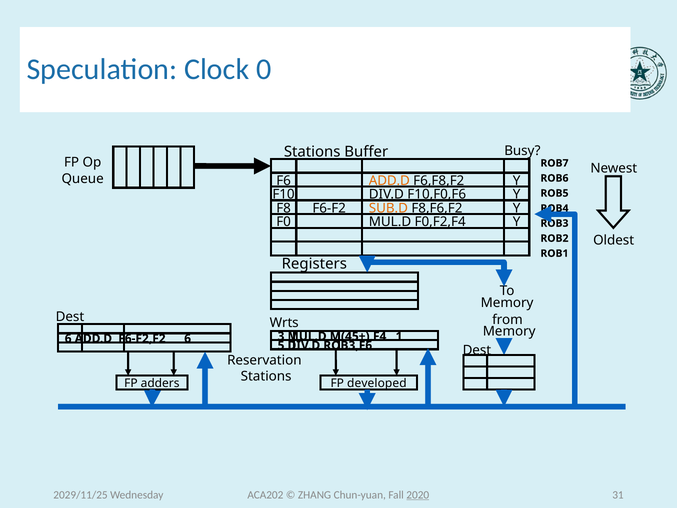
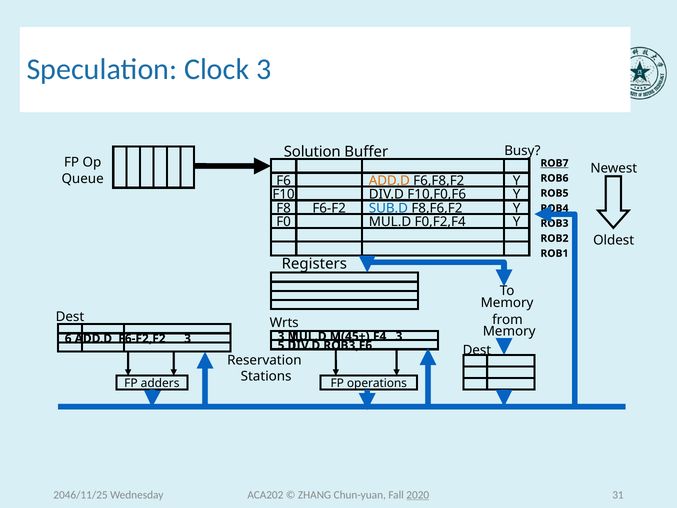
Clock 0: 0 -> 3
Stations at (312, 152): Stations -> Solution
ROB7 underline: none -> present
SUB.D colour: orange -> blue
M(45+),F4 1: 1 -> 3
F6-F2,F2 6: 6 -> 3
developed: developed -> operations
2029/11/25: 2029/11/25 -> 2046/11/25
